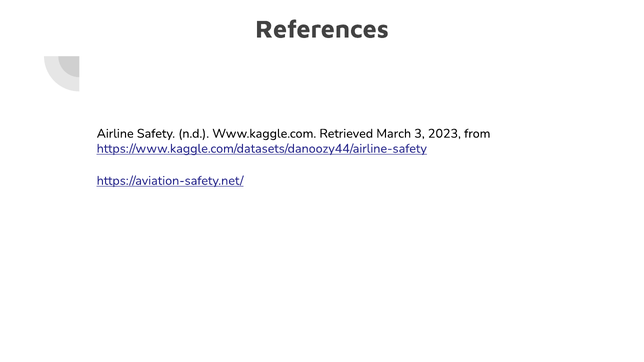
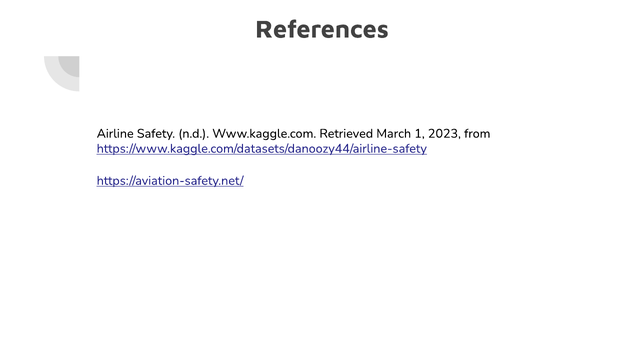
3: 3 -> 1
